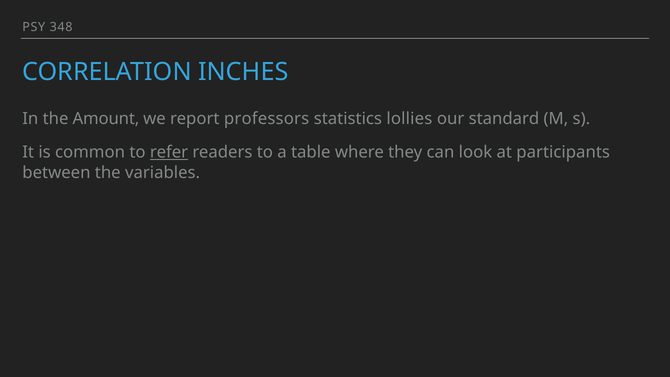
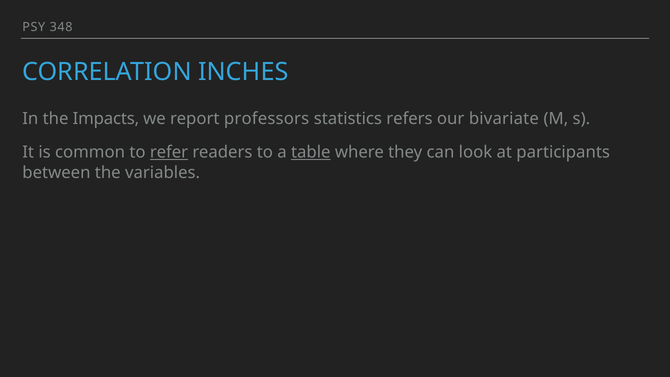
Amount: Amount -> Impacts
lollies: lollies -> refers
standard: standard -> bivariate
table underline: none -> present
